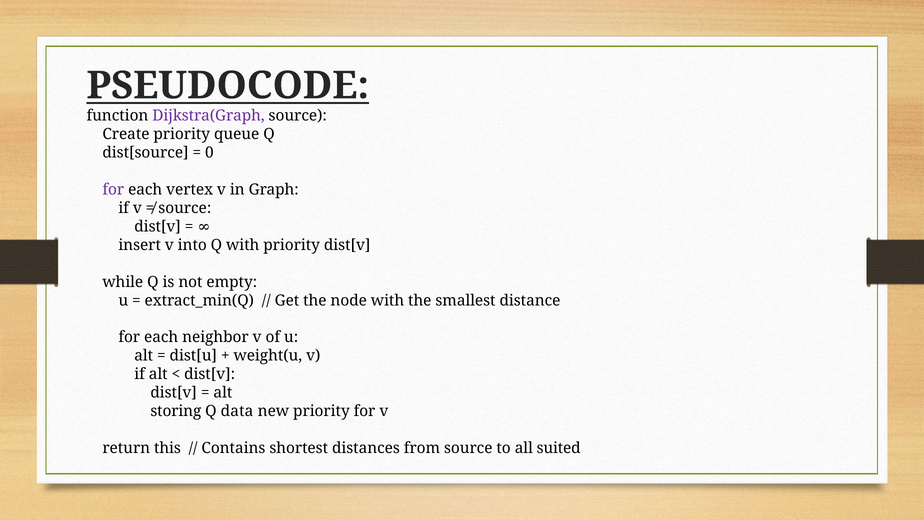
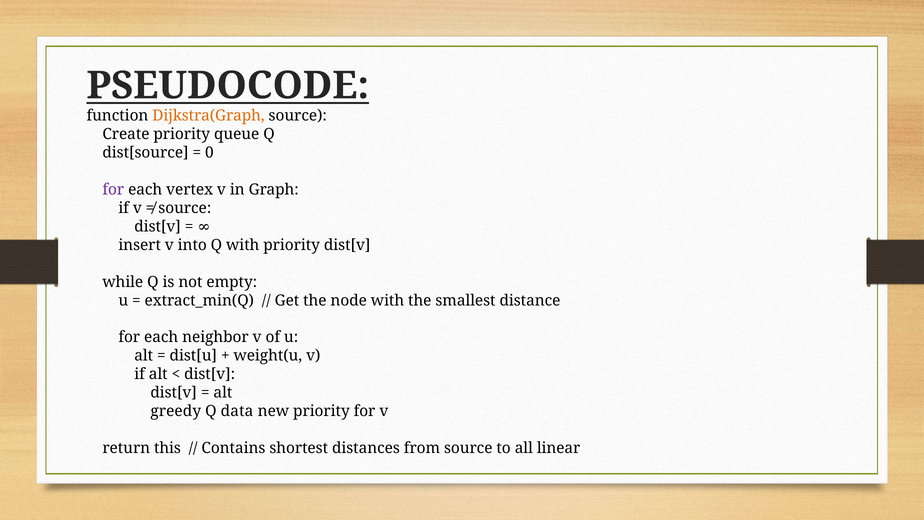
Dijkstra(Graph colour: purple -> orange
storing: storing -> greedy
suited: suited -> linear
